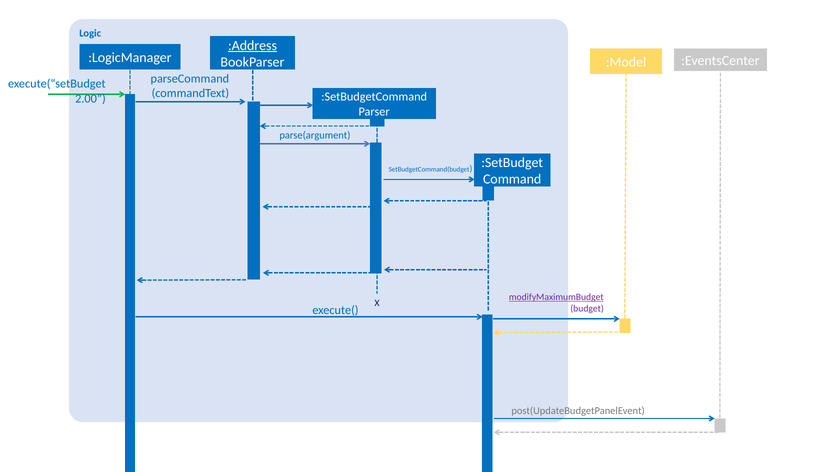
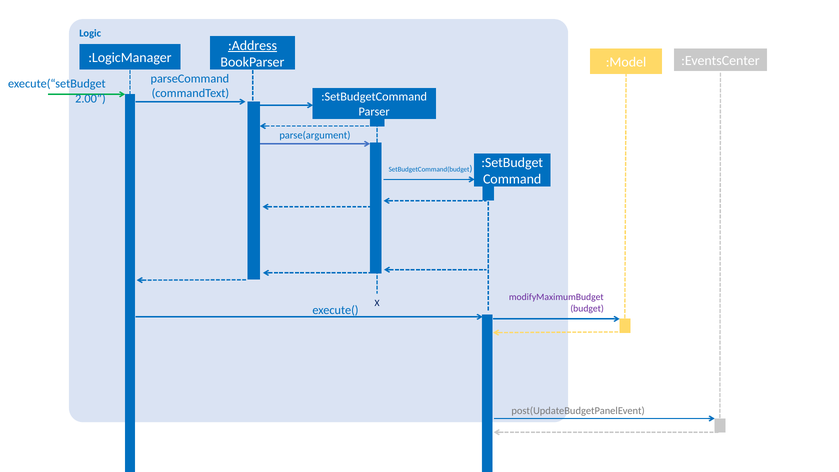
modifyMaximumBudget underline: present -> none
